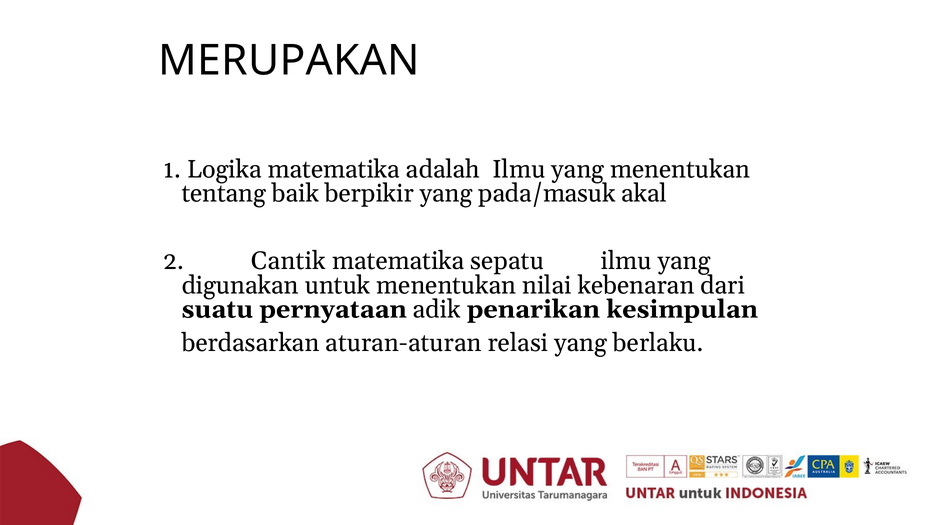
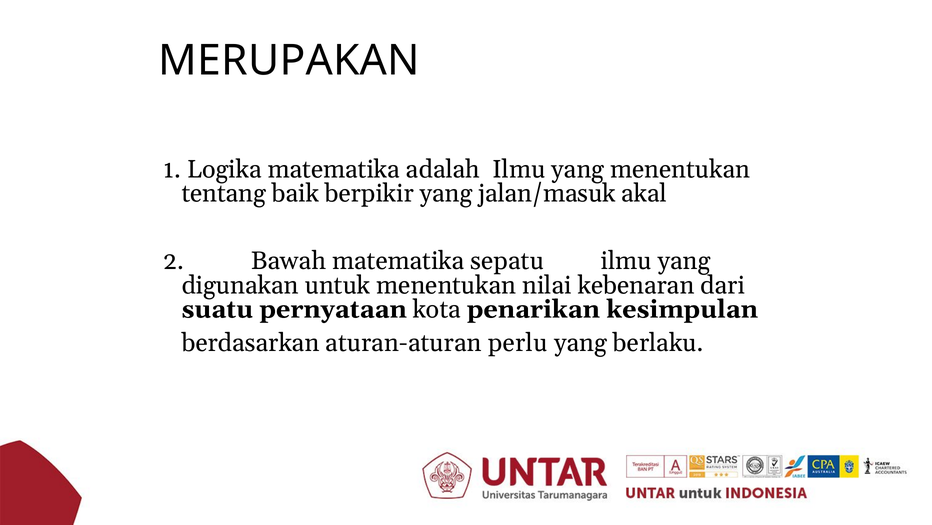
pada/masuk: pada/masuk -> jalan/masuk
Cantik: Cantik -> Bawah
adik: adik -> kota
relasi: relasi -> perlu
